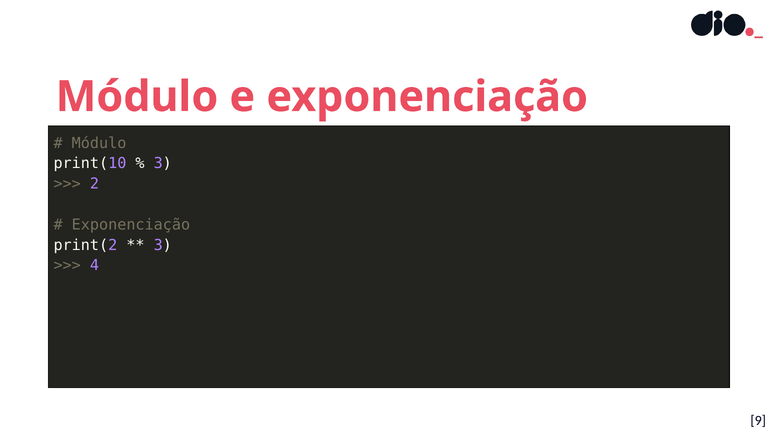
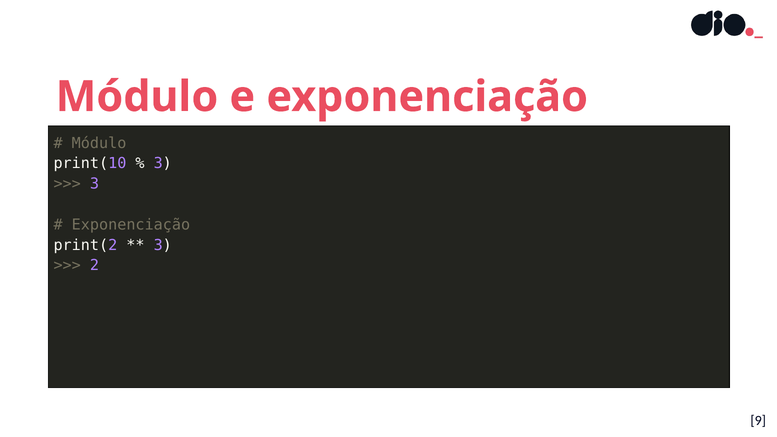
2 at (95, 184): 2 -> 3
4: 4 -> 2
